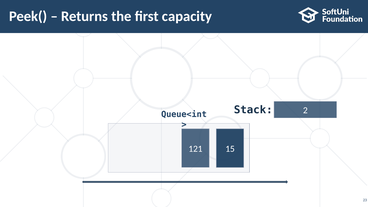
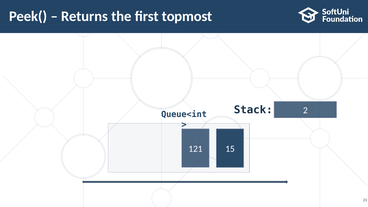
capacity: capacity -> topmost
